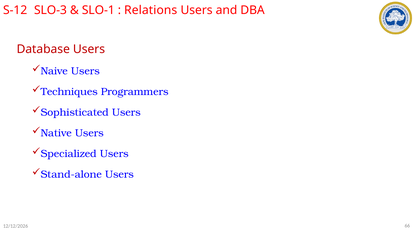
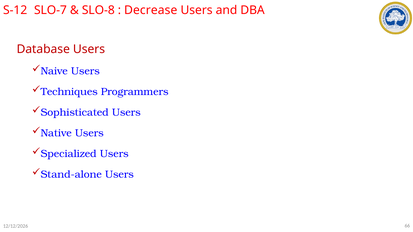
SLO-3: SLO-3 -> SLO-7
SLO-1: SLO-1 -> SLO-8
Relations: Relations -> Decrease
